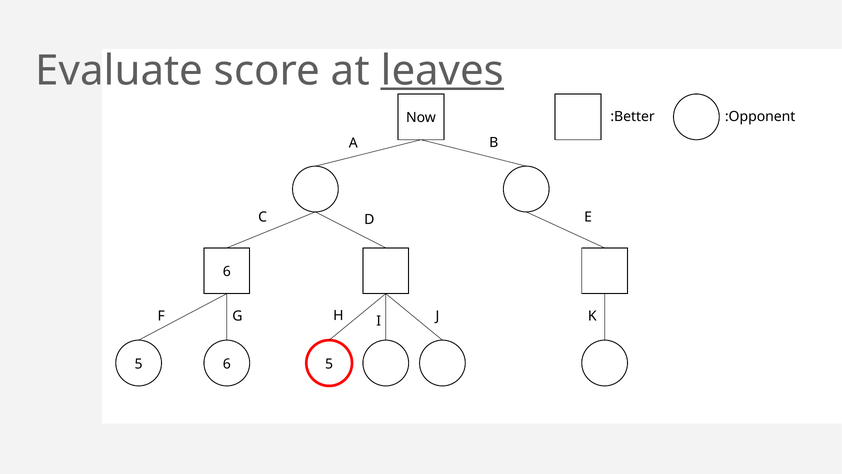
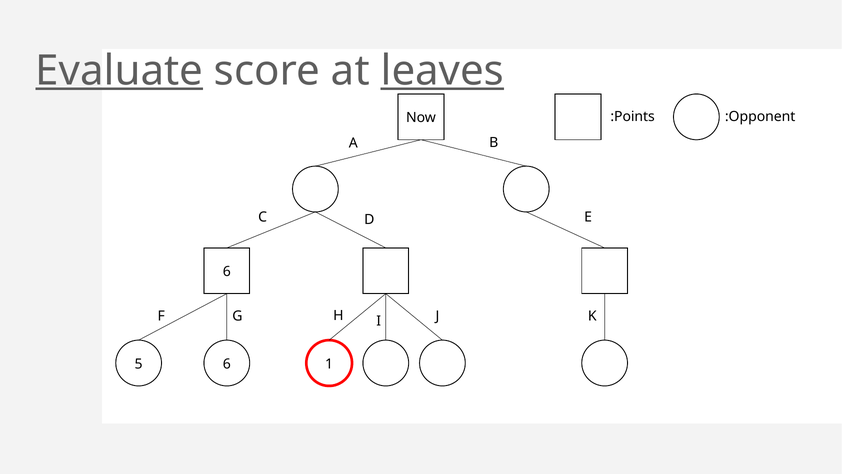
Evaluate underline: none -> present
:Better: :Better -> :Points
5 5: 5 -> 1
